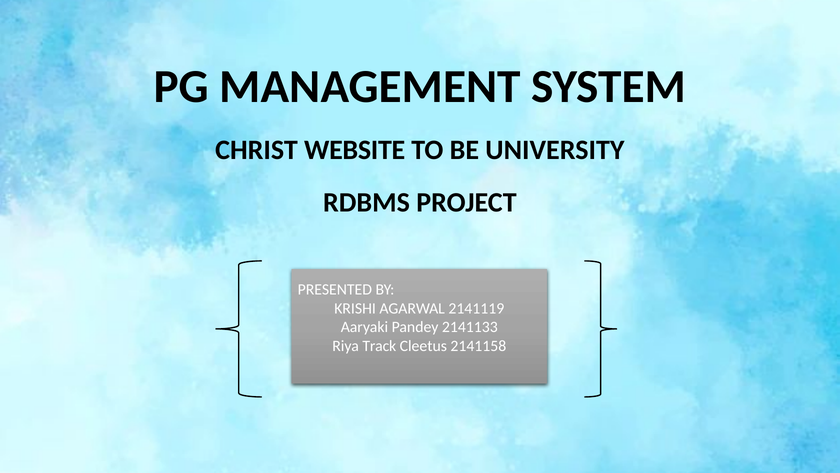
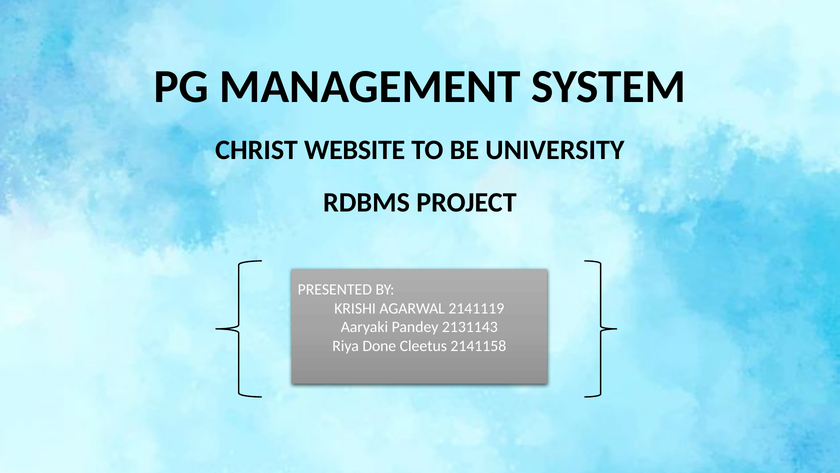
2141133: 2141133 -> 2131143
Track: Track -> Done
